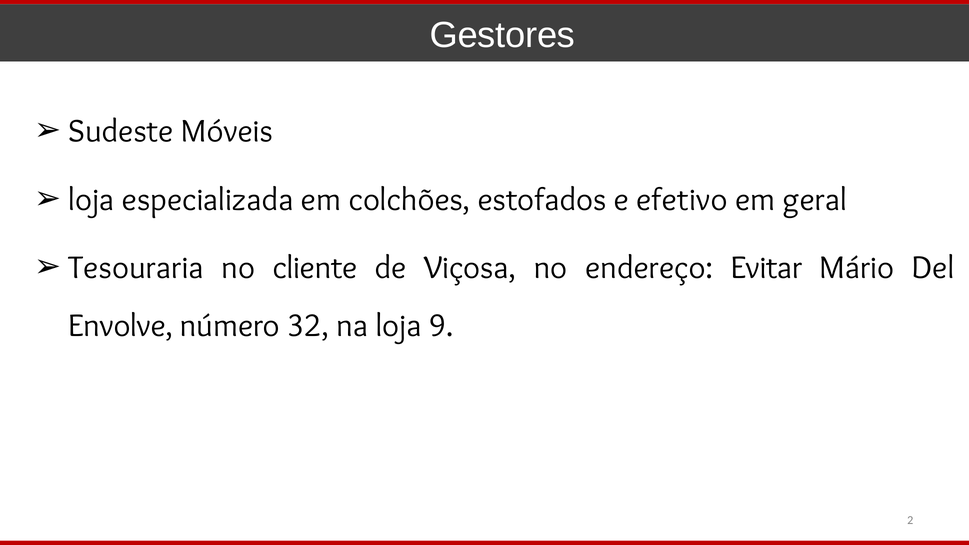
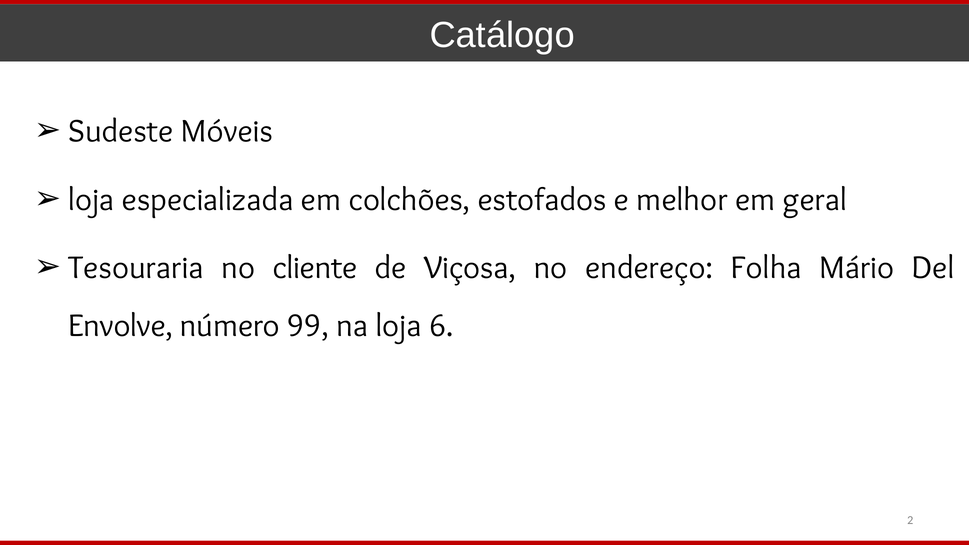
Gestores: Gestores -> Catálogo
efetivo: efetivo -> melhor
Evitar: Evitar -> Folha
32: 32 -> 99
9: 9 -> 6
